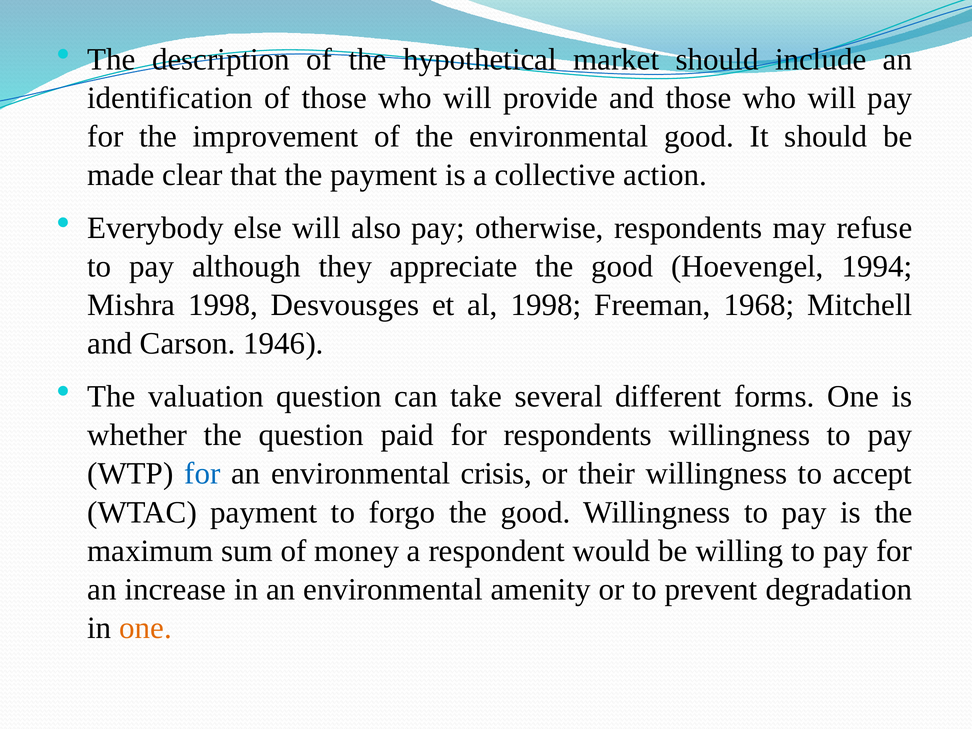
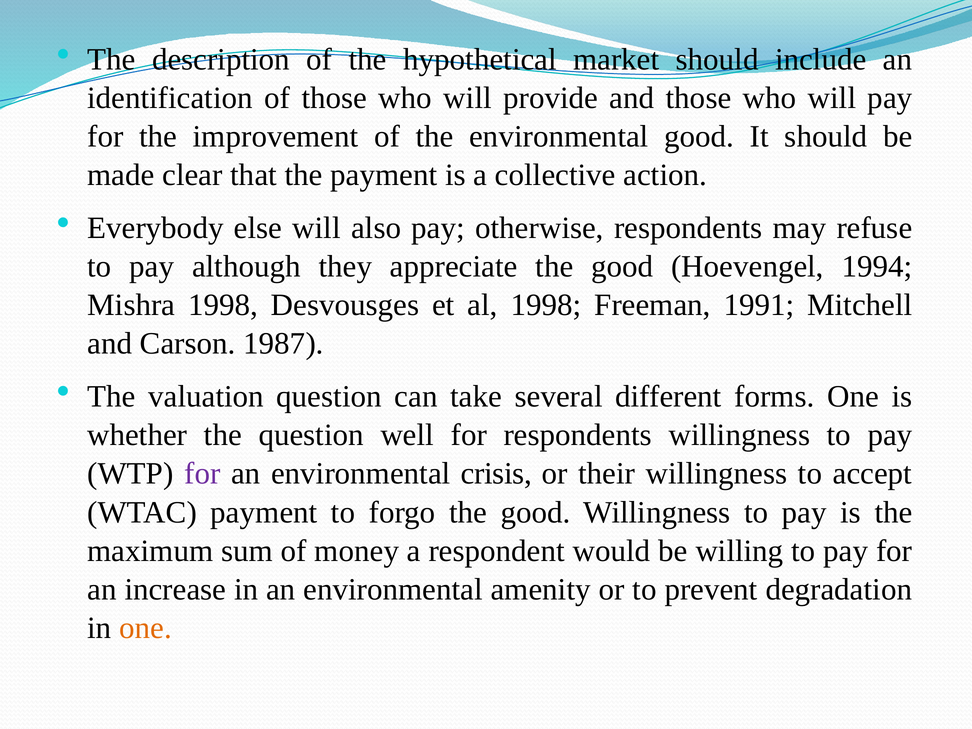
1968: 1968 -> 1991
1946: 1946 -> 1987
paid: paid -> well
for at (202, 474) colour: blue -> purple
